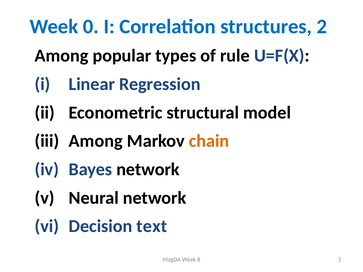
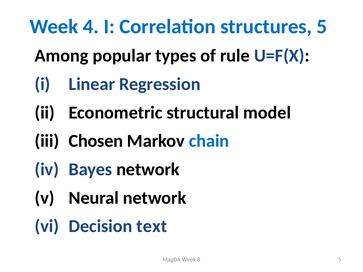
0: 0 -> 4
structures 2: 2 -> 5
Among at (96, 141): Among -> Chosen
chain colour: orange -> blue
